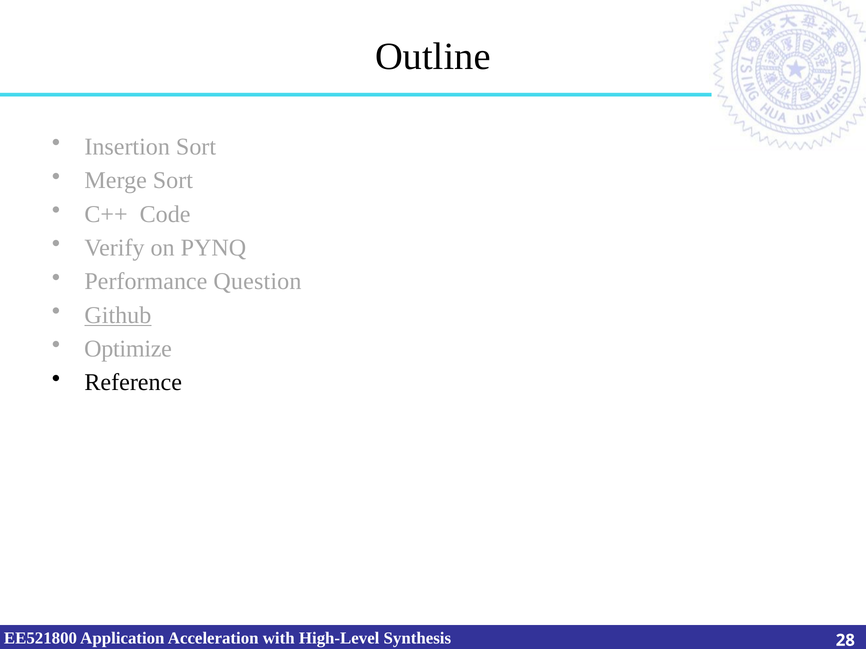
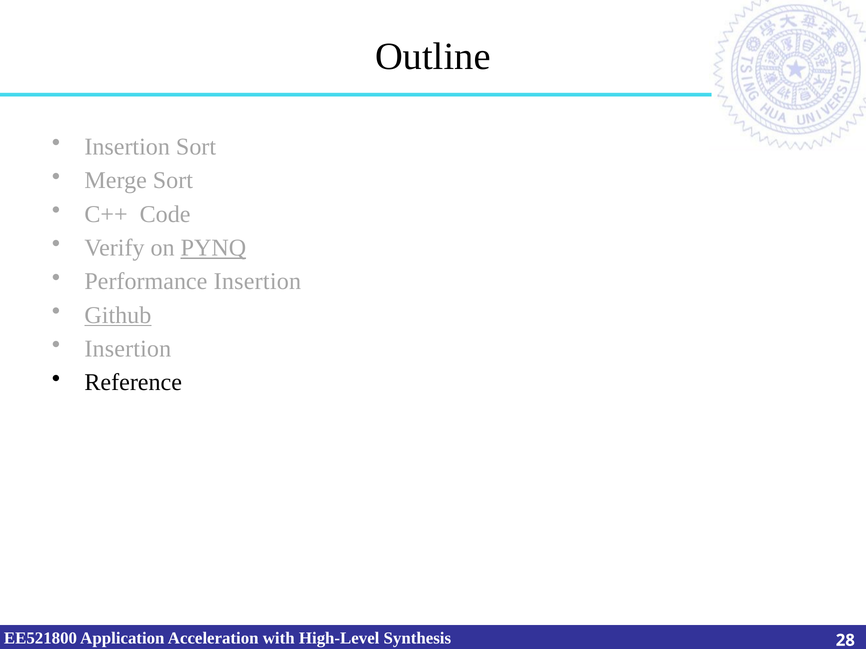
PYNQ underline: none -> present
Performance Question: Question -> Insertion
Optimize at (128, 349): Optimize -> Insertion
